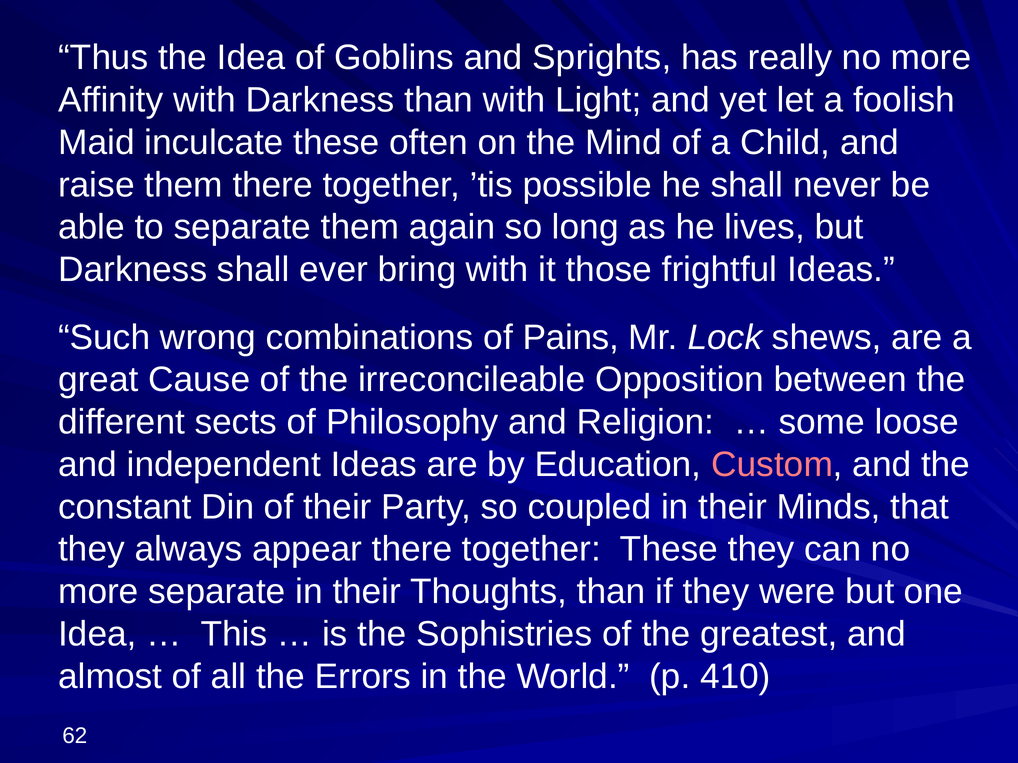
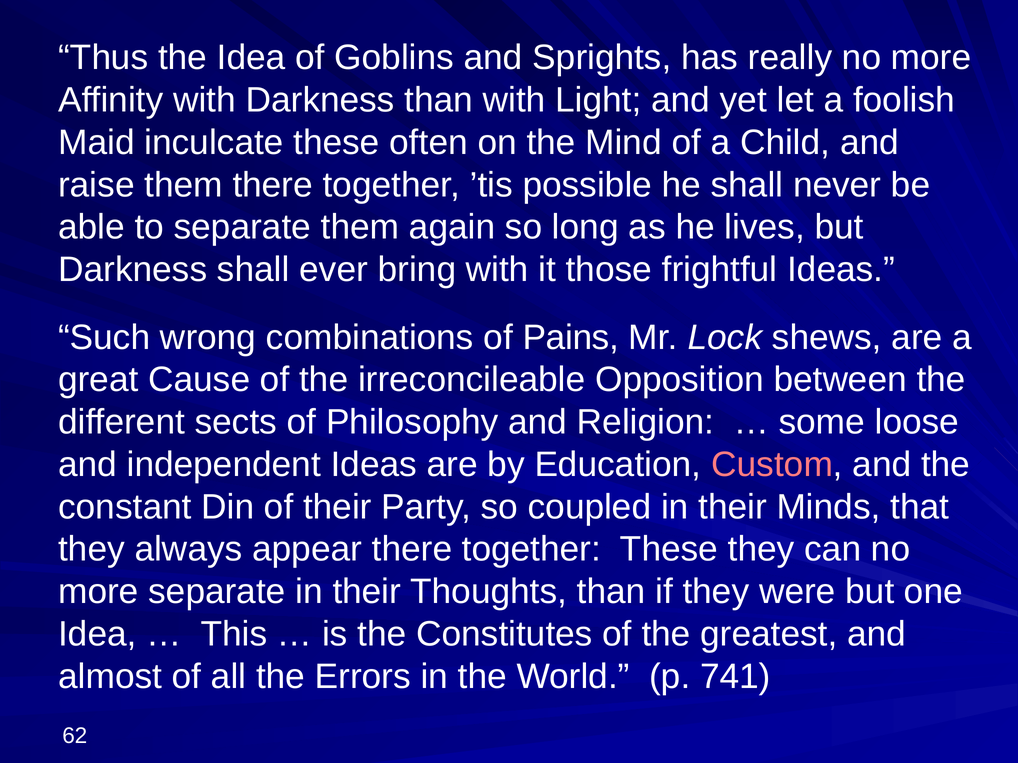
Sophistries: Sophistries -> Constitutes
410: 410 -> 741
